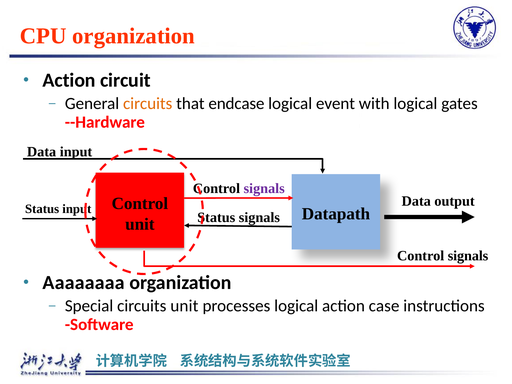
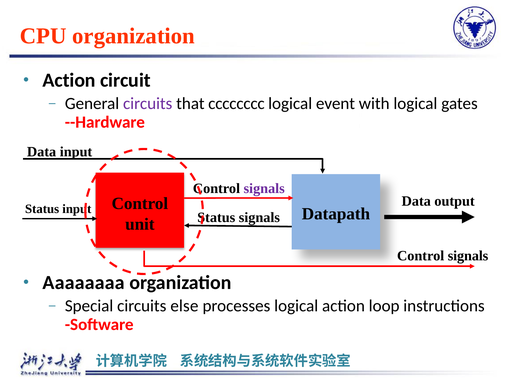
circuits at (148, 104) colour: orange -> purple
endcase: endcase -> cccccccc
circuits unit: unit -> else
case: case -> loop
